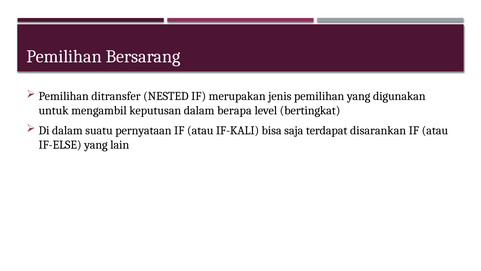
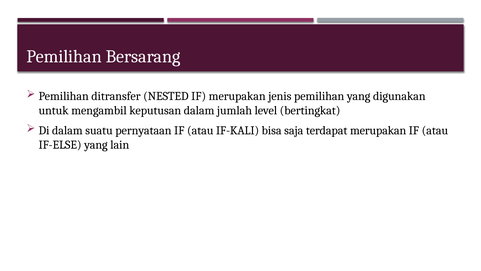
berapa: berapa -> jumlah
terdapat disarankan: disarankan -> merupakan
